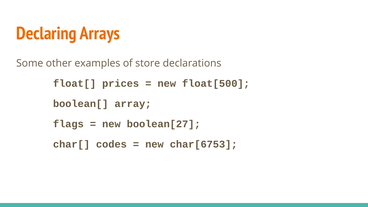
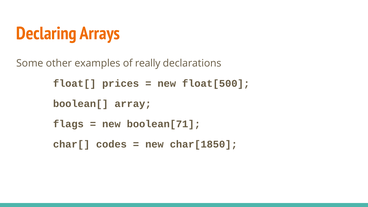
store: store -> really
boolean[27: boolean[27 -> boolean[71
char[6753: char[6753 -> char[1850
